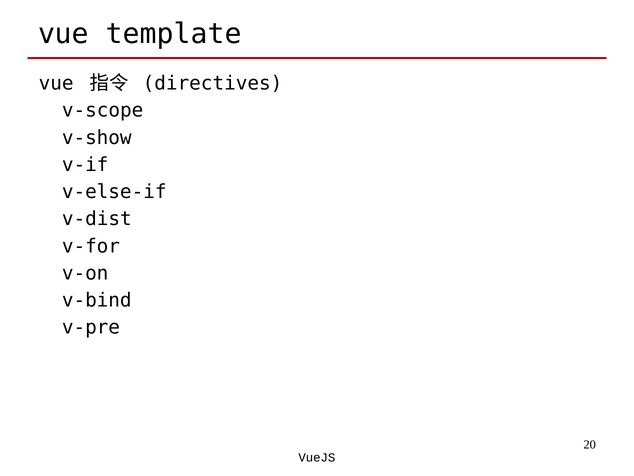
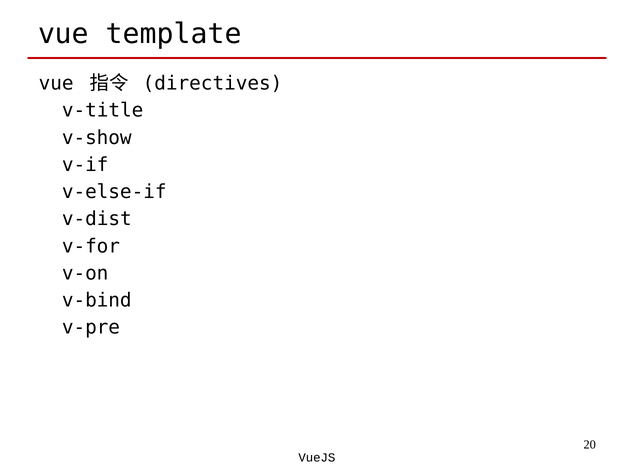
v-scope: v-scope -> v-title
